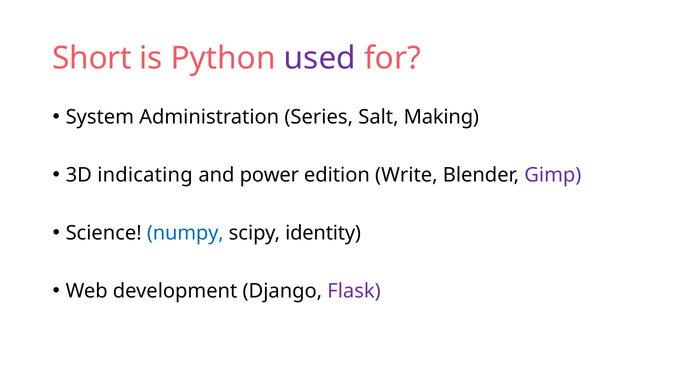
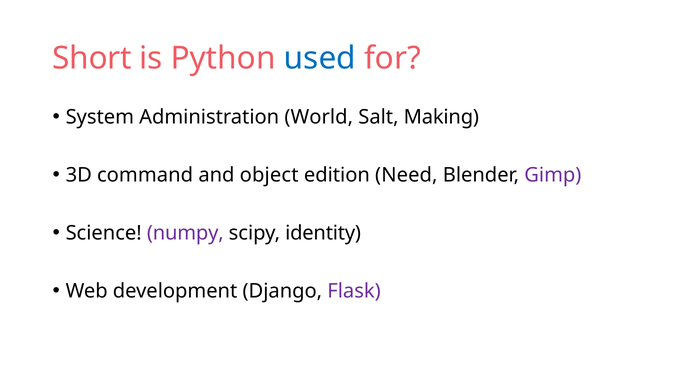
used colour: purple -> blue
Series: Series -> World
indicating: indicating -> command
power: power -> object
Write: Write -> Need
numpy colour: blue -> purple
